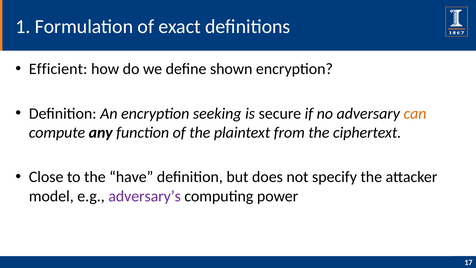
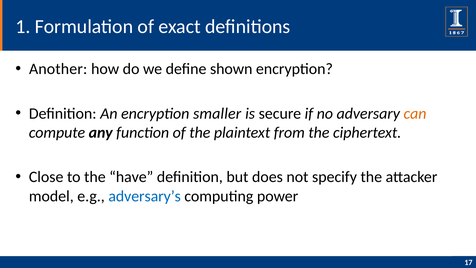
Efficient: Efficient -> Another
seeking: seeking -> smaller
adversary’s colour: purple -> blue
